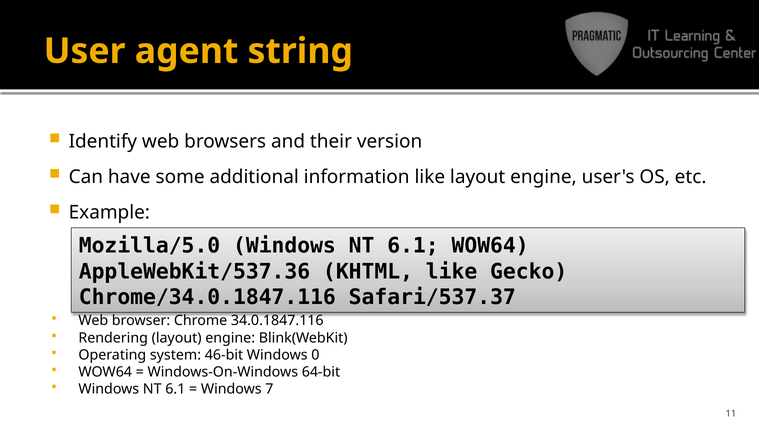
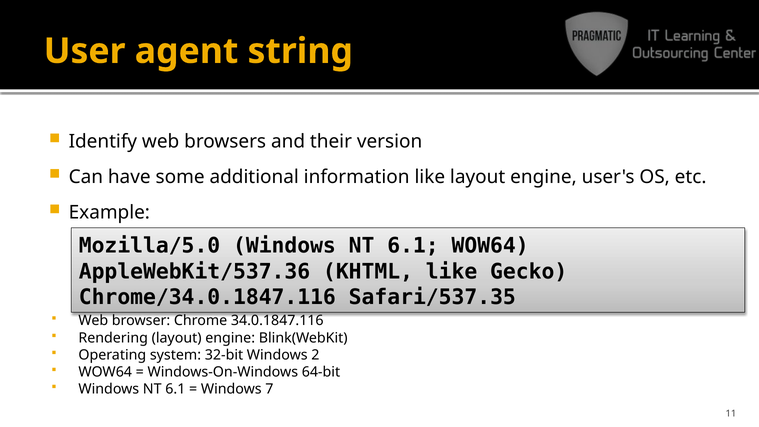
Safari/537.37: Safari/537.37 -> Safari/537.35
46-bit: 46-bit -> 32-bit
0: 0 -> 2
